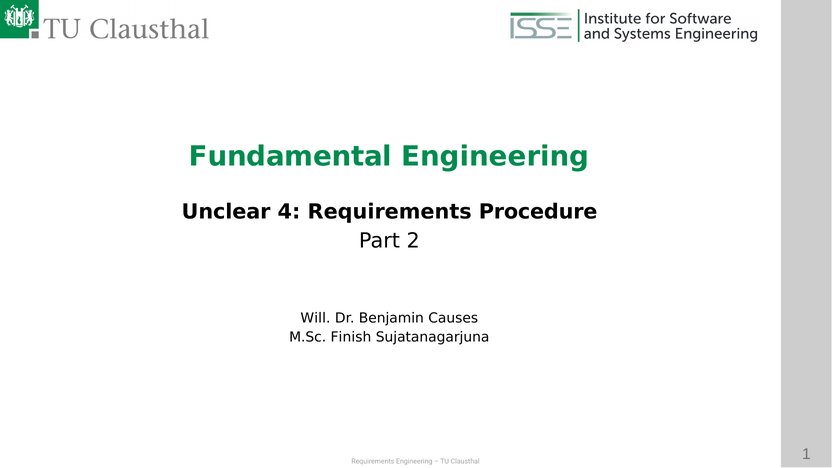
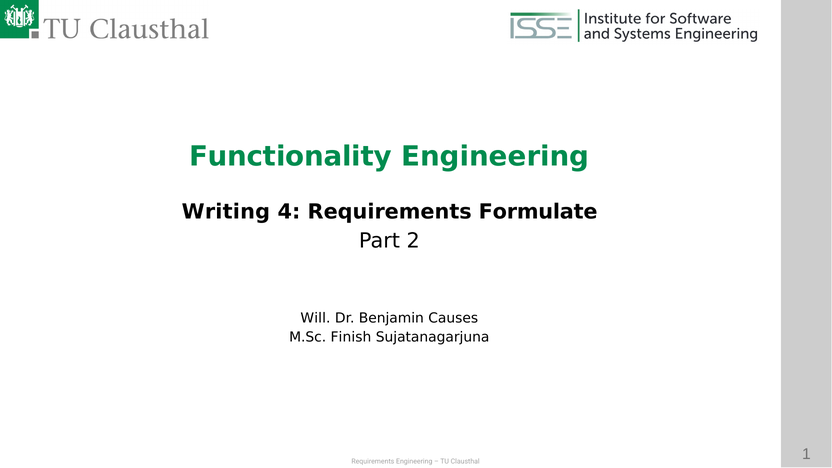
Fundamental: Fundamental -> Functionality
Unclear: Unclear -> Writing
Procedure: Procedure -> Formulate
